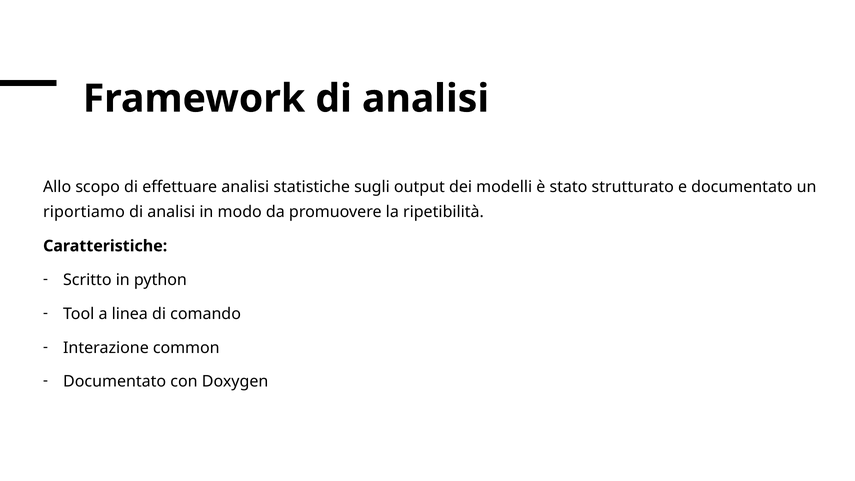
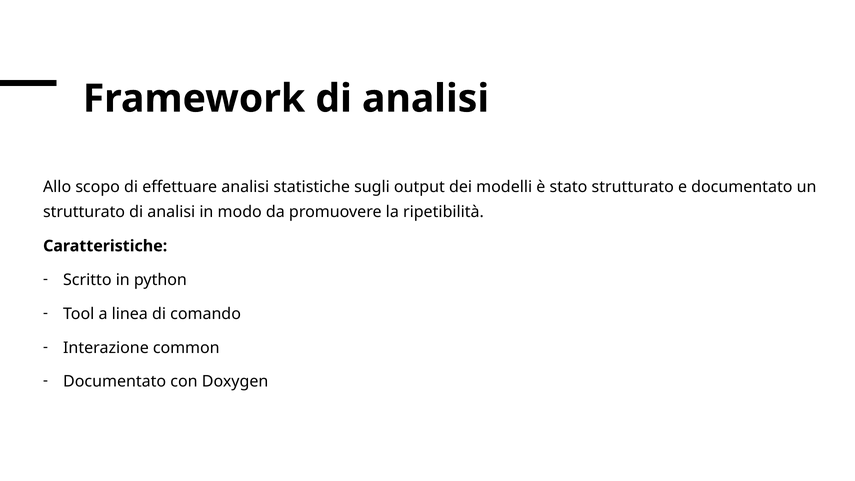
riportiamo at (84, 212): riportiamo -> strutturato
